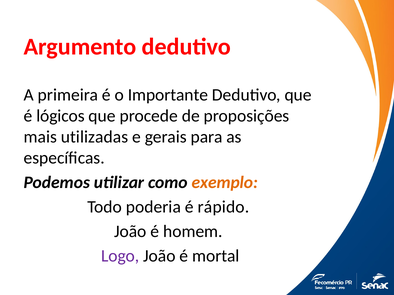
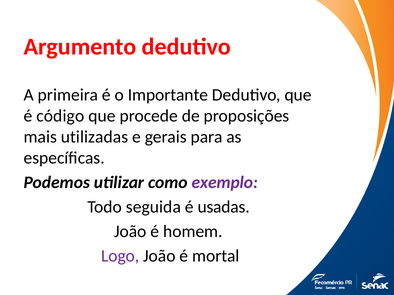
lógicos: lógicos -> código
exemplo colour: orange -> purple
poderia: poderia -> seguida
rápido: rápido -> usadas
